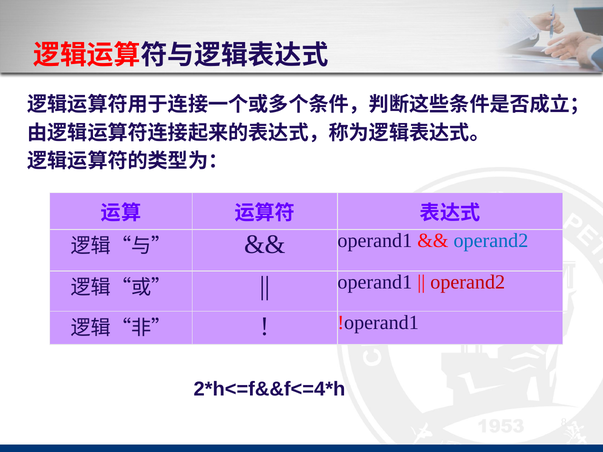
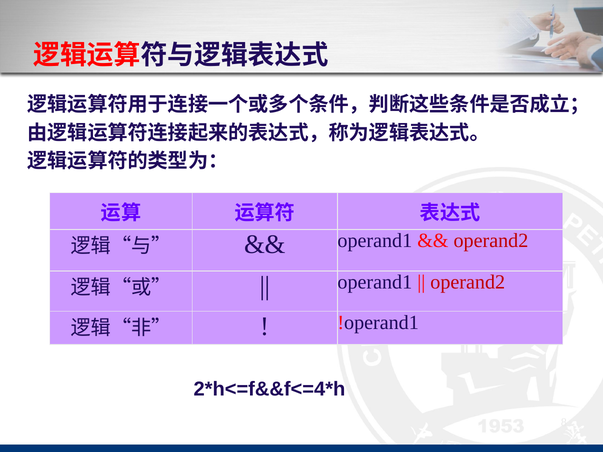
operand2 at (491, 241) colour: blue -> red
